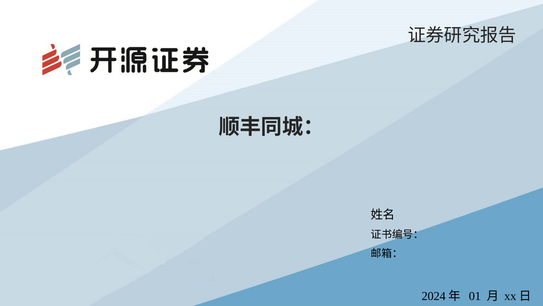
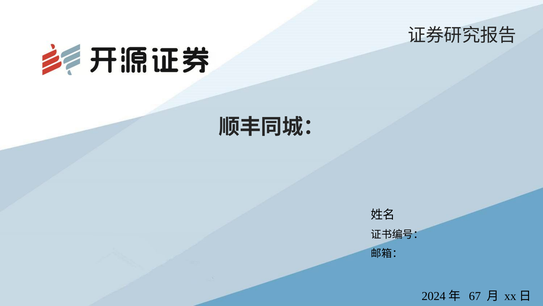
01: 01 -> 67
